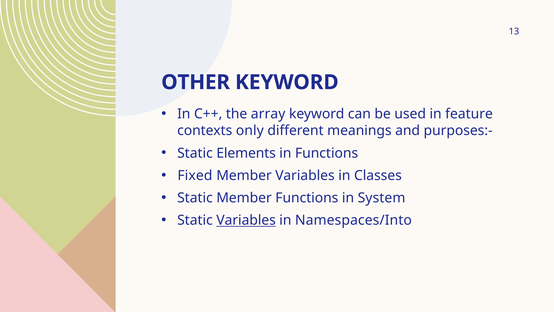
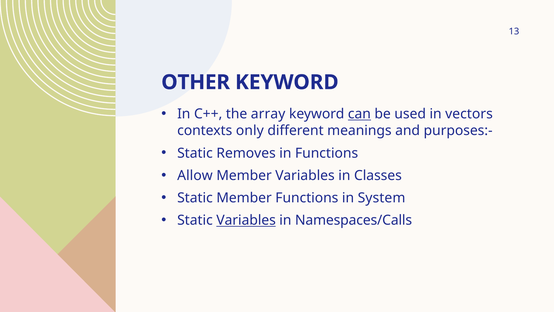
can underline: none -> present
feature: feature -> vectors
Elements: Elements -> Removes
Fixed: Fixed -> Allow
Namespaces/Into: Namespaces/Into -> Namespaces/Calls
